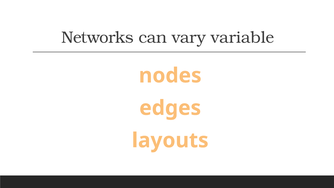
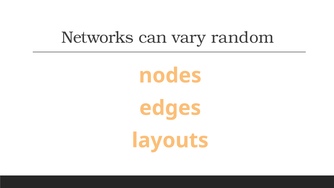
variable: variable -> random
